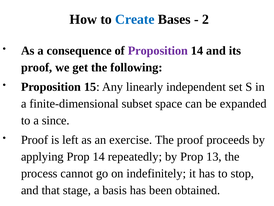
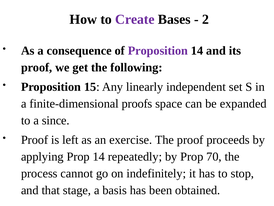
Create colour: blue -> purple
subset: subset -> proofs
13: 13 -> 70
